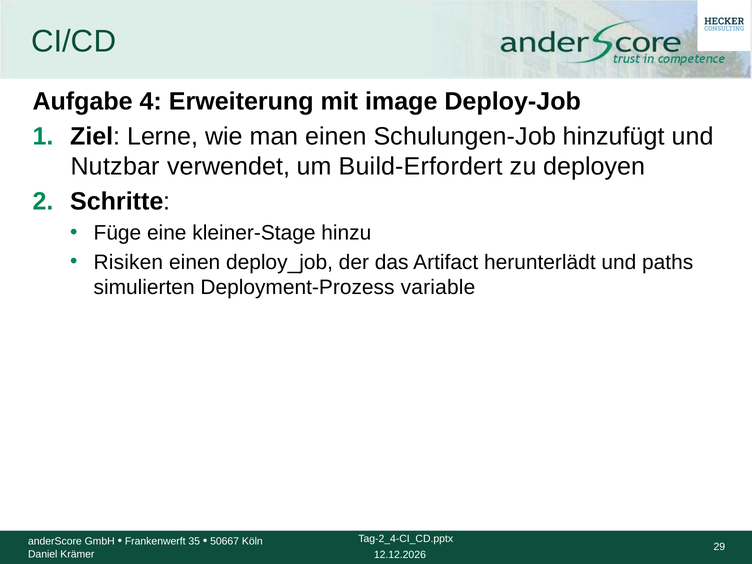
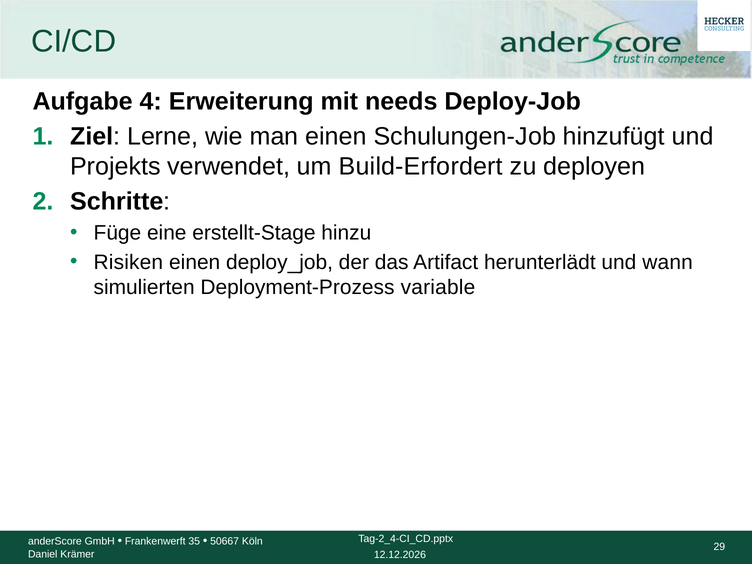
image: image -> needs
Nutzbar: Nutzbar -> Projekts
kleiner-Stage: kleiner-Stage -> erstellt-Stage
paths: paths -> wann
